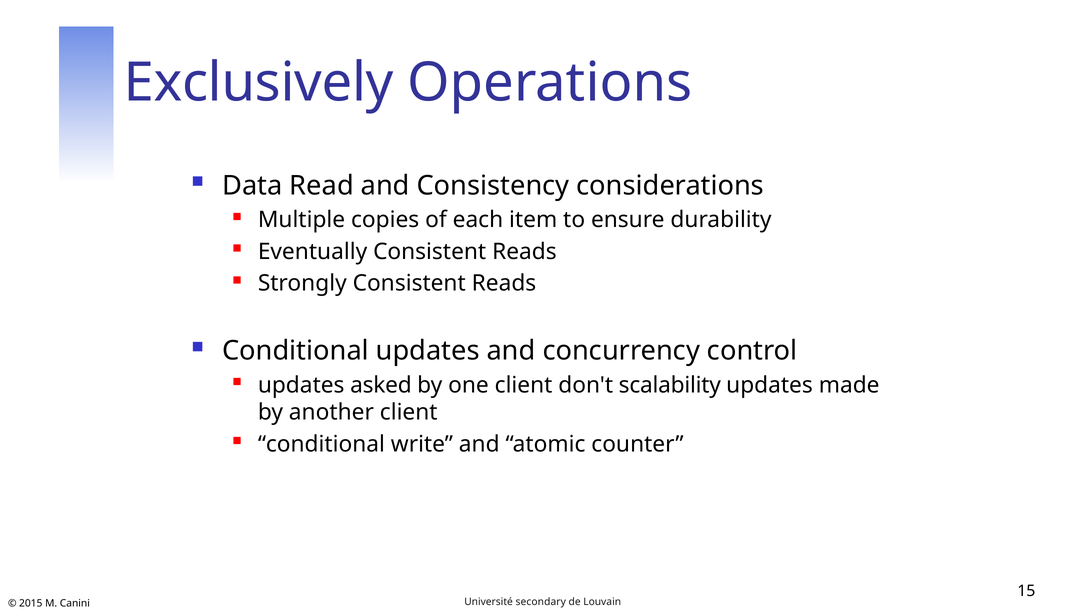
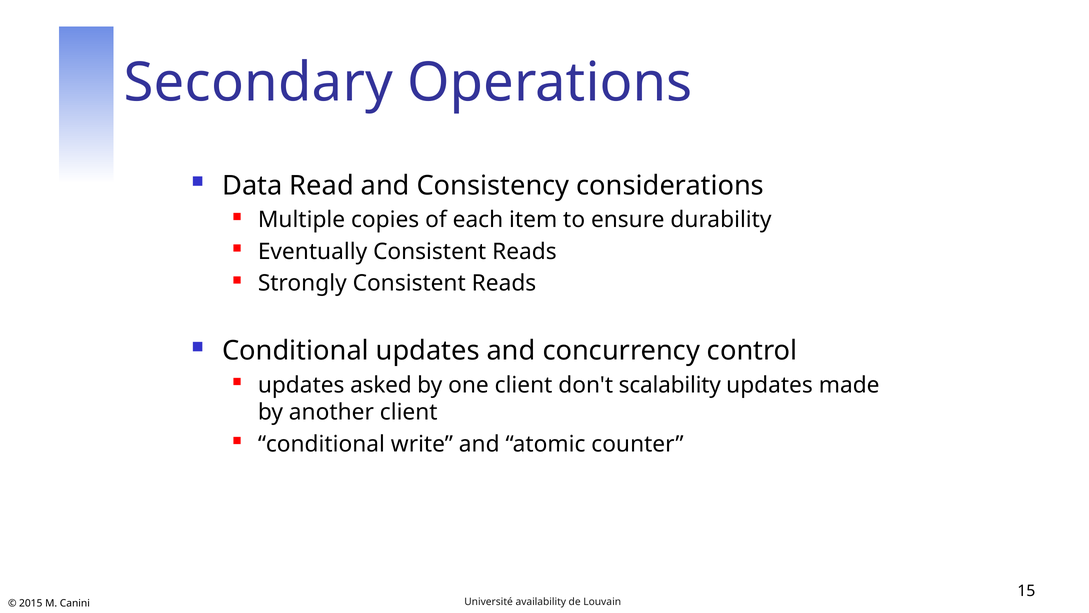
Exclusively: Exclusively -> Secondary
secondary: secondary -> availability
